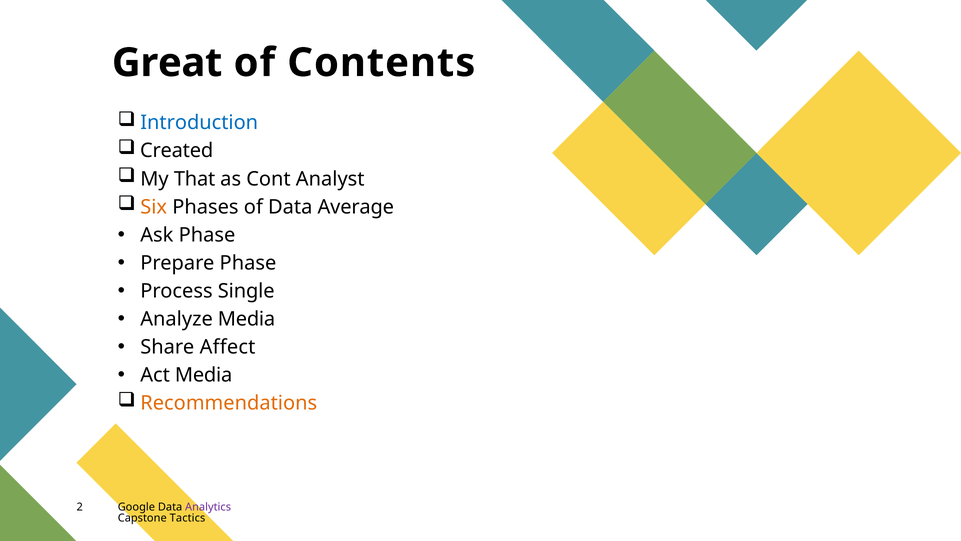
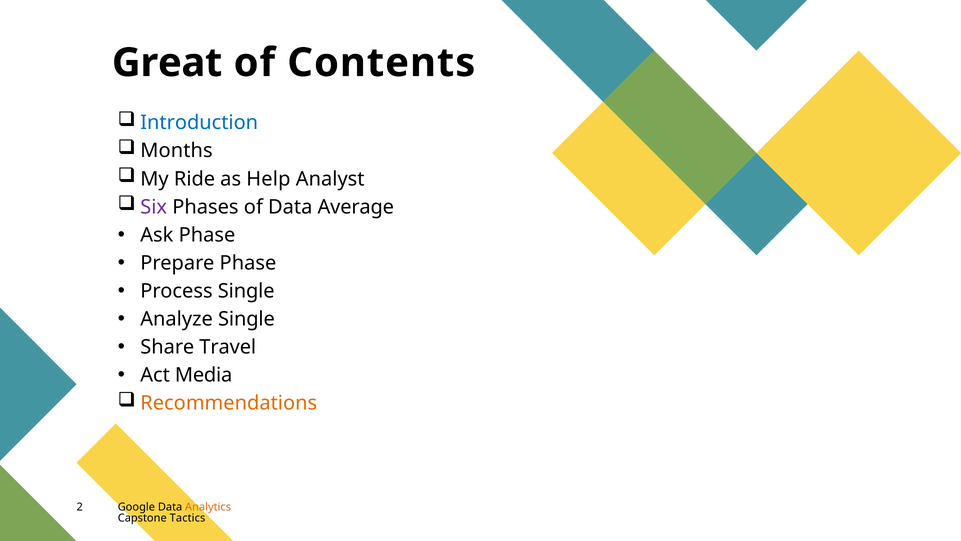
Created: Created -> Months
That: That -> Ride
Cont: Cont -> Help
Six colour: orange -> purple
Analyze Media: Media -> Single
Affect: Affect -> Travel
Analytics colour: purple -> orange
